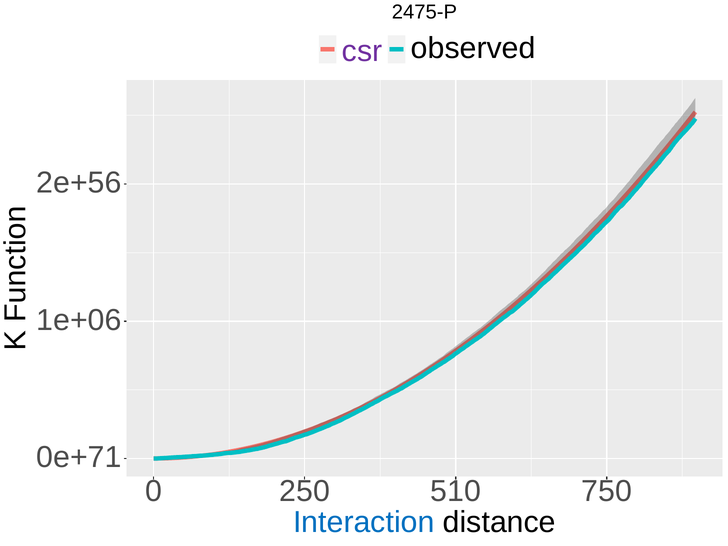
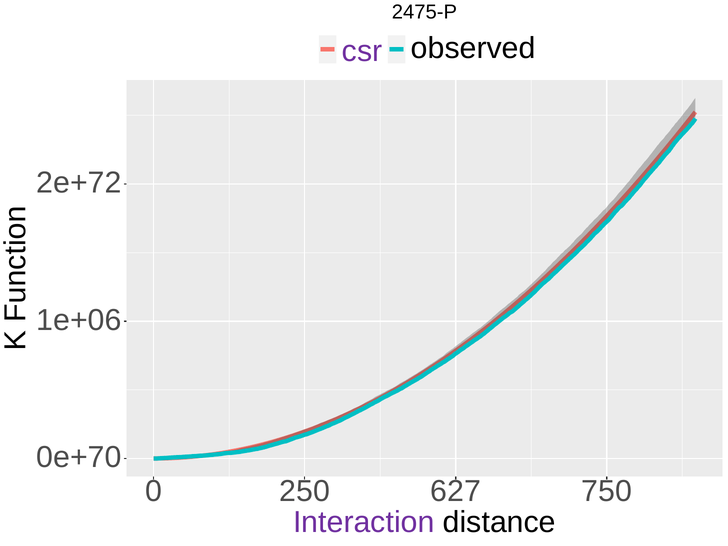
2e+56: 2e+56 -> 2e+72
0e+71: 0e+71 -> 0e+70
510: 510 -> 627
Interaction colour: blue -> purple
